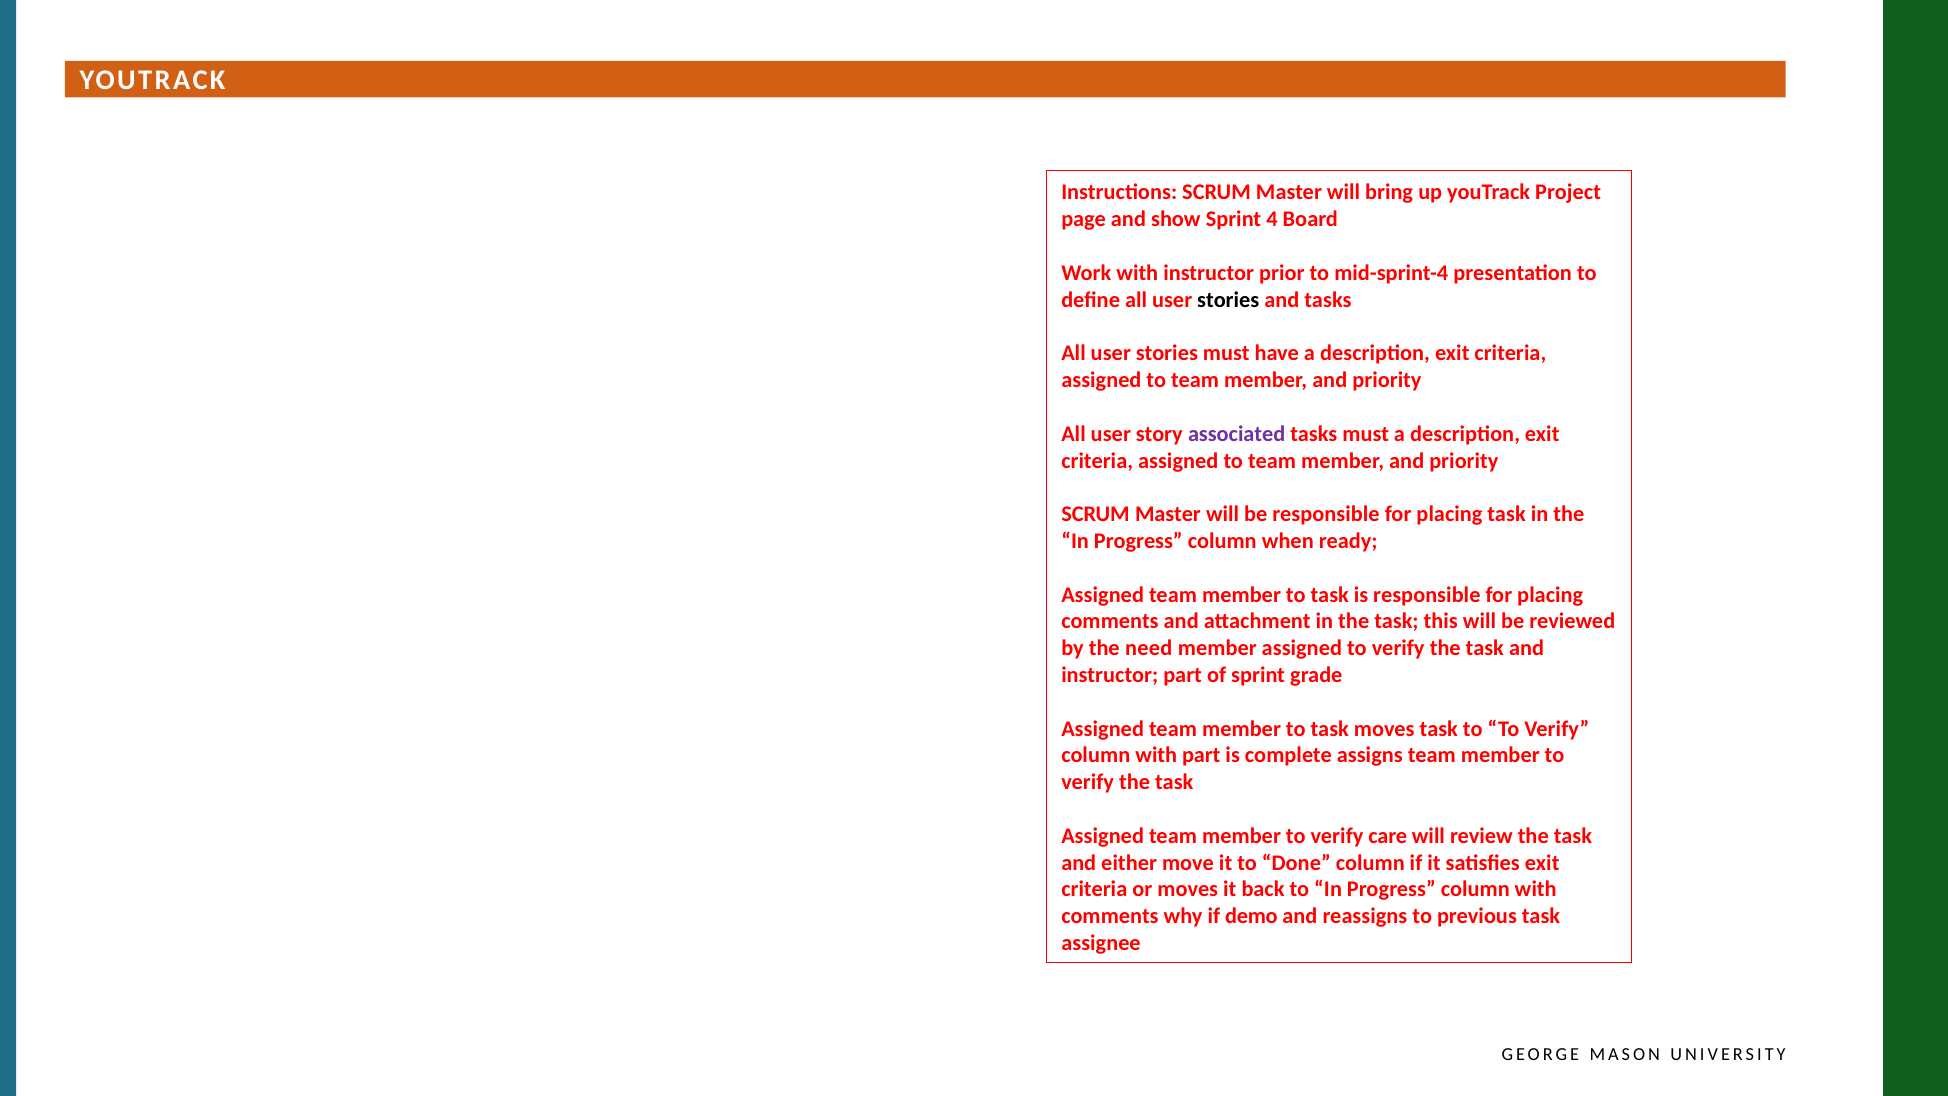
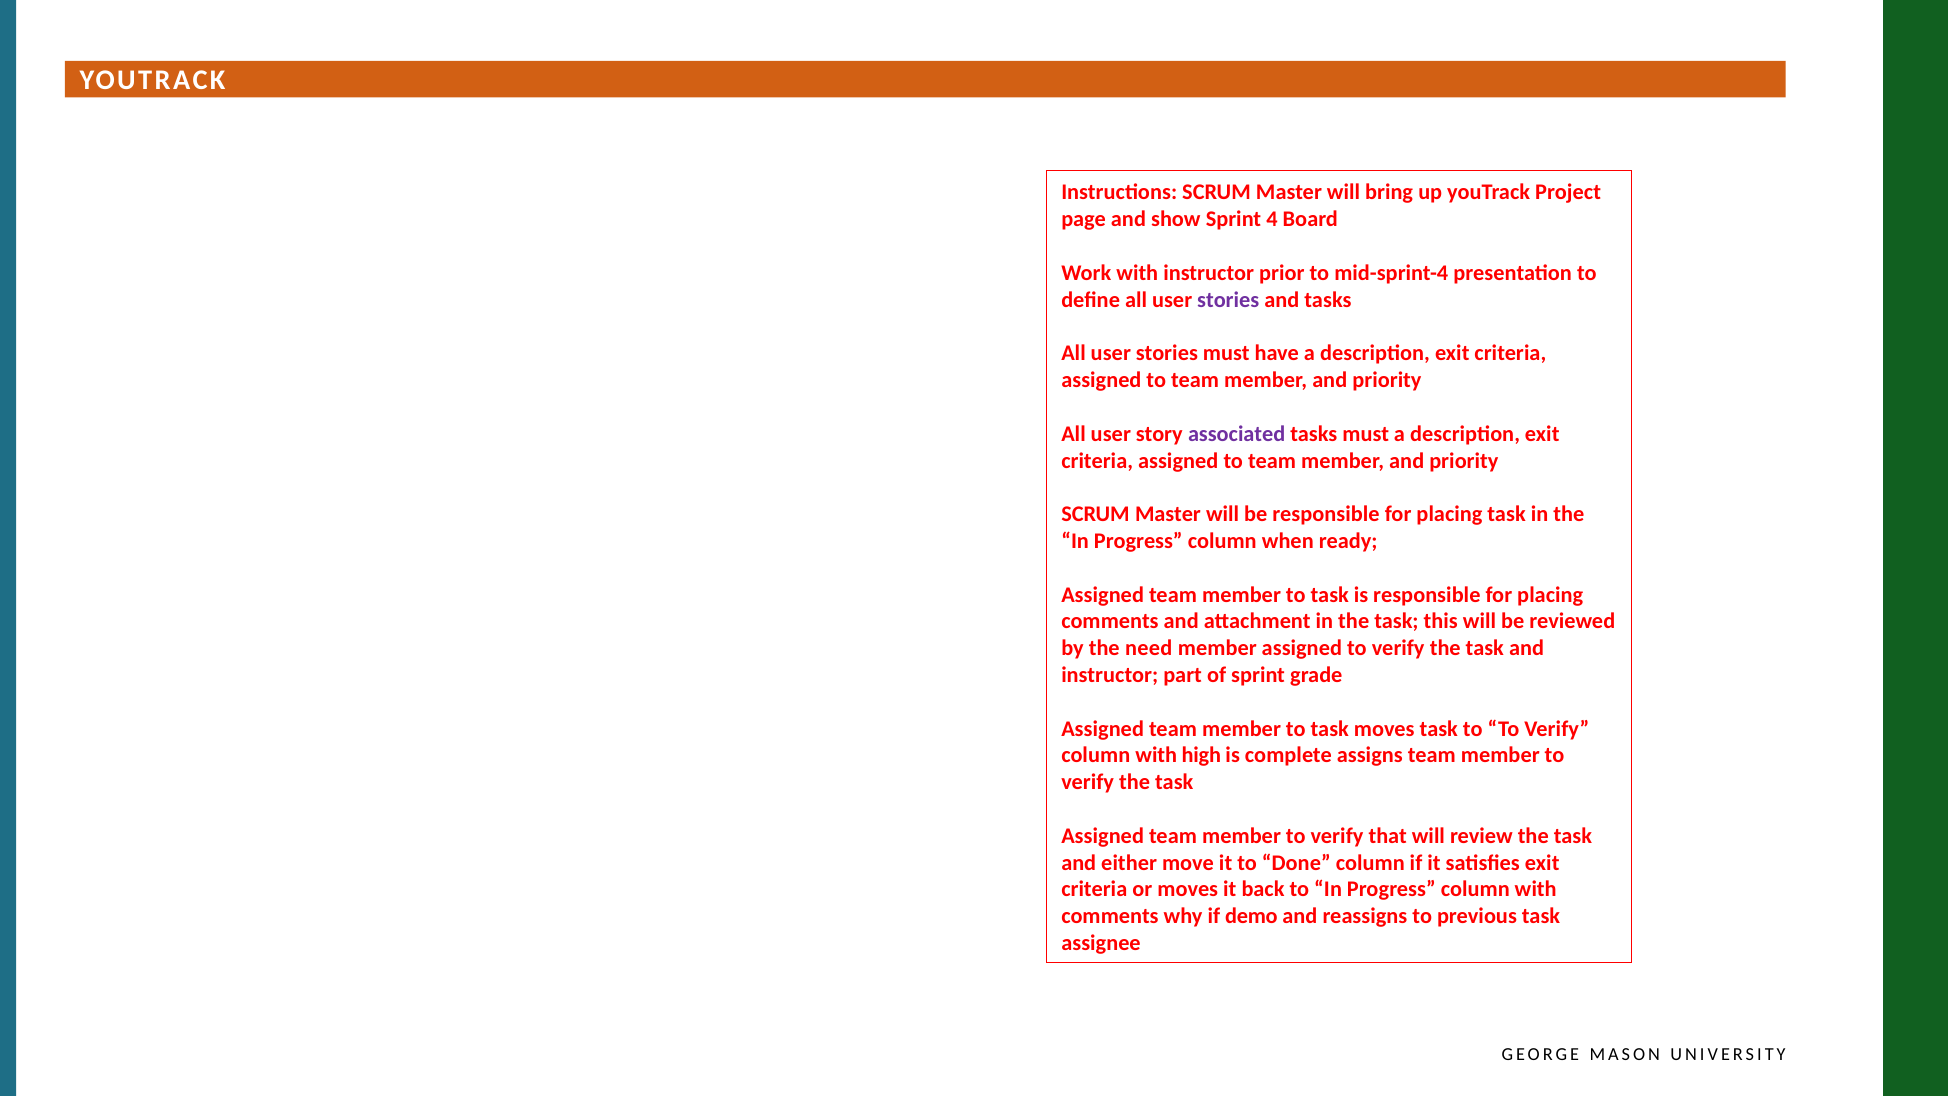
stories at (1228, 300) colour: black -> purple
with part: part -> high
care: care -> that
